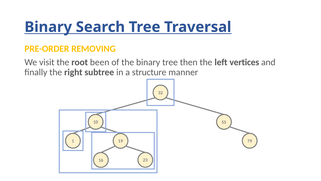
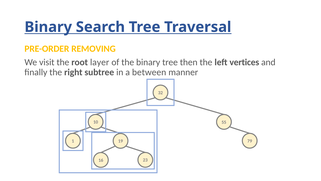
been: been -> layer
structure: structure -> between
